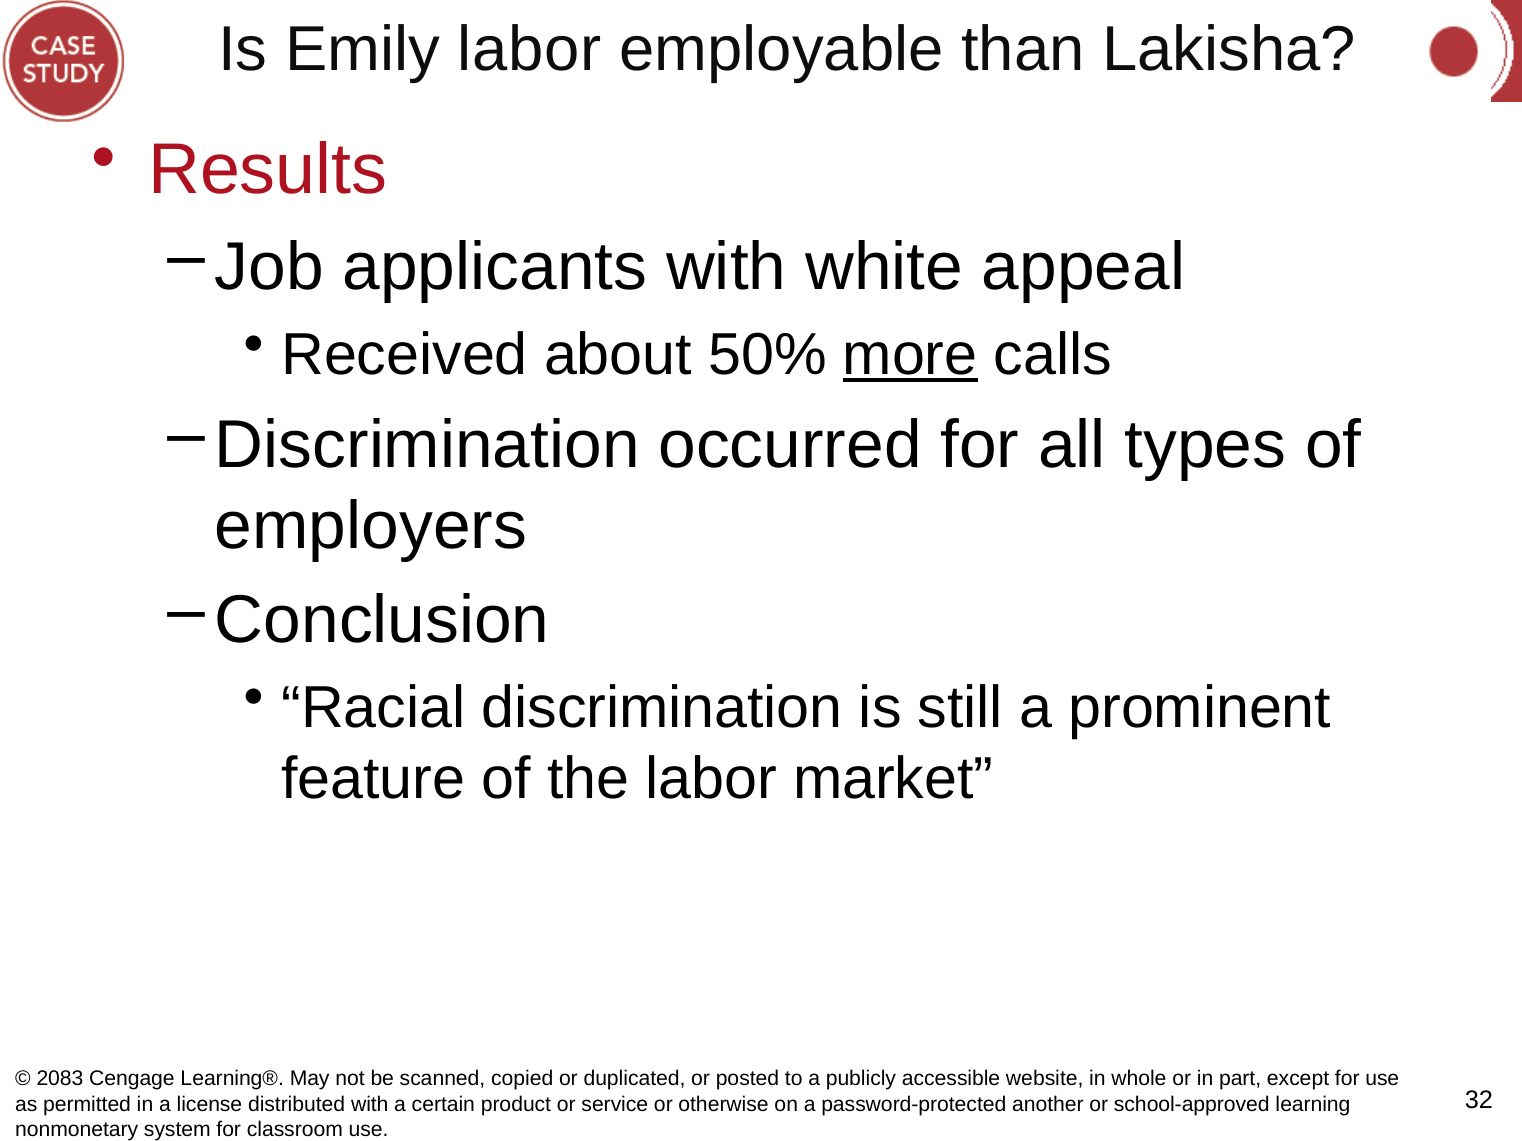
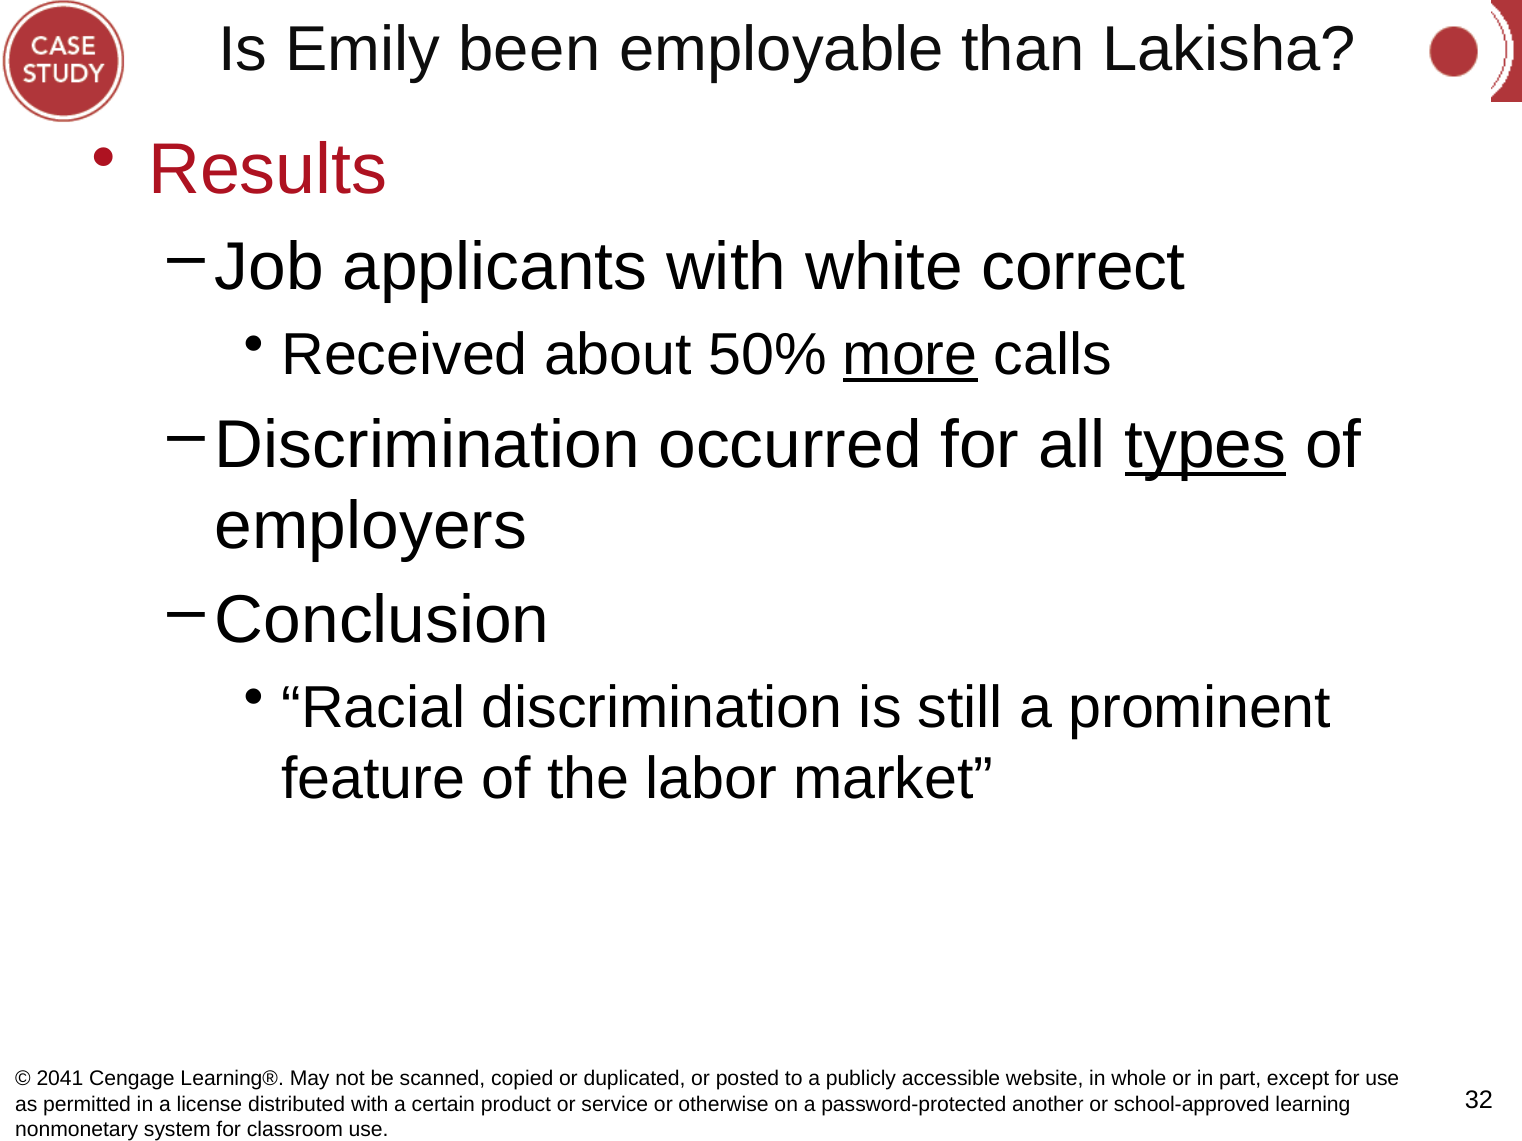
Emily labor: labor -> been
appeal: appeal -> correct
types underline: none -> present
2083: 2083 -> 2041
